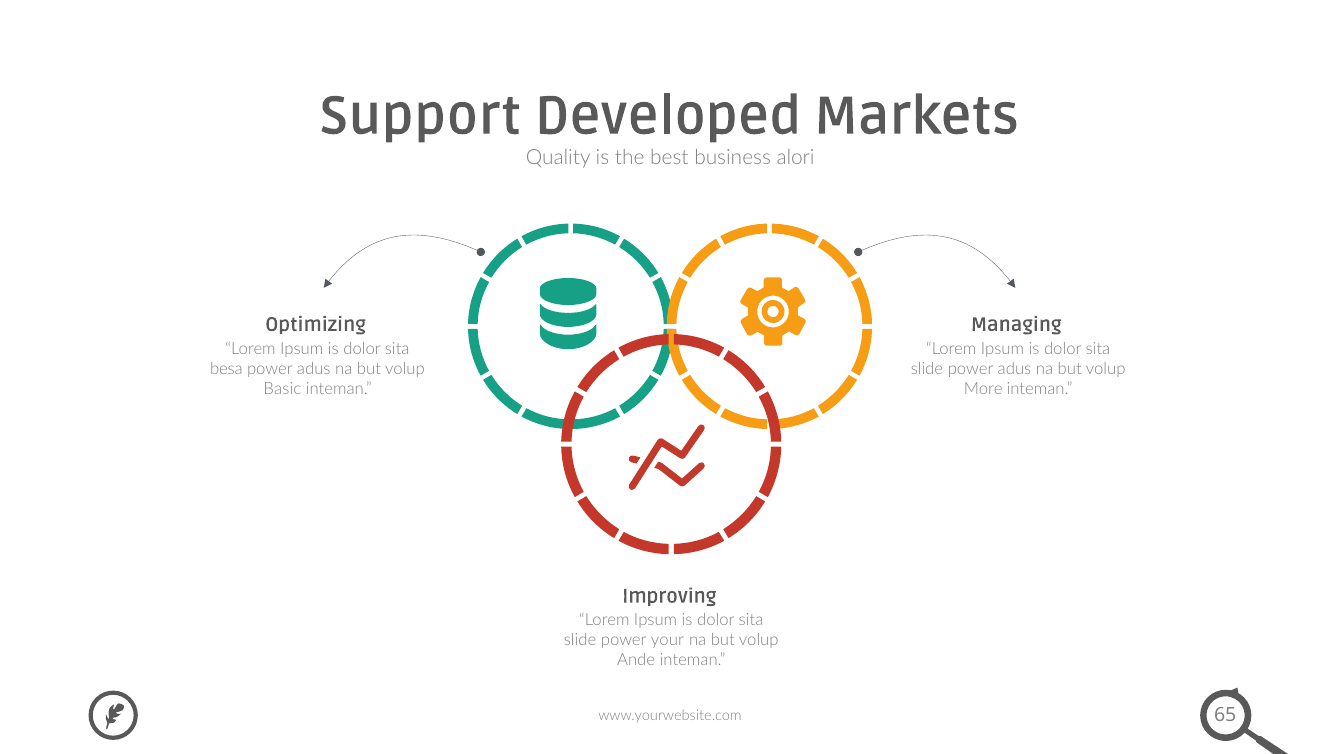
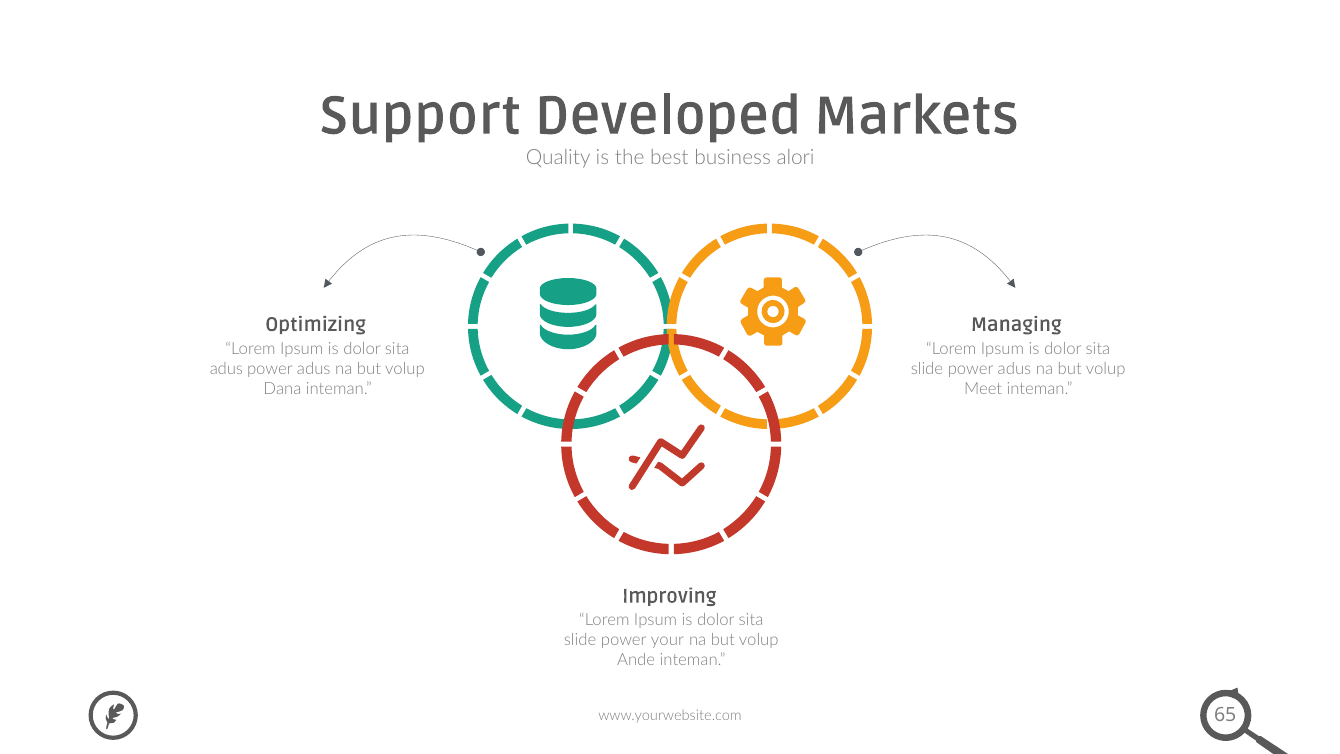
besa at (226, 368): besa -> adus
Basic: Basic -> Dana
More: More -> Meet
